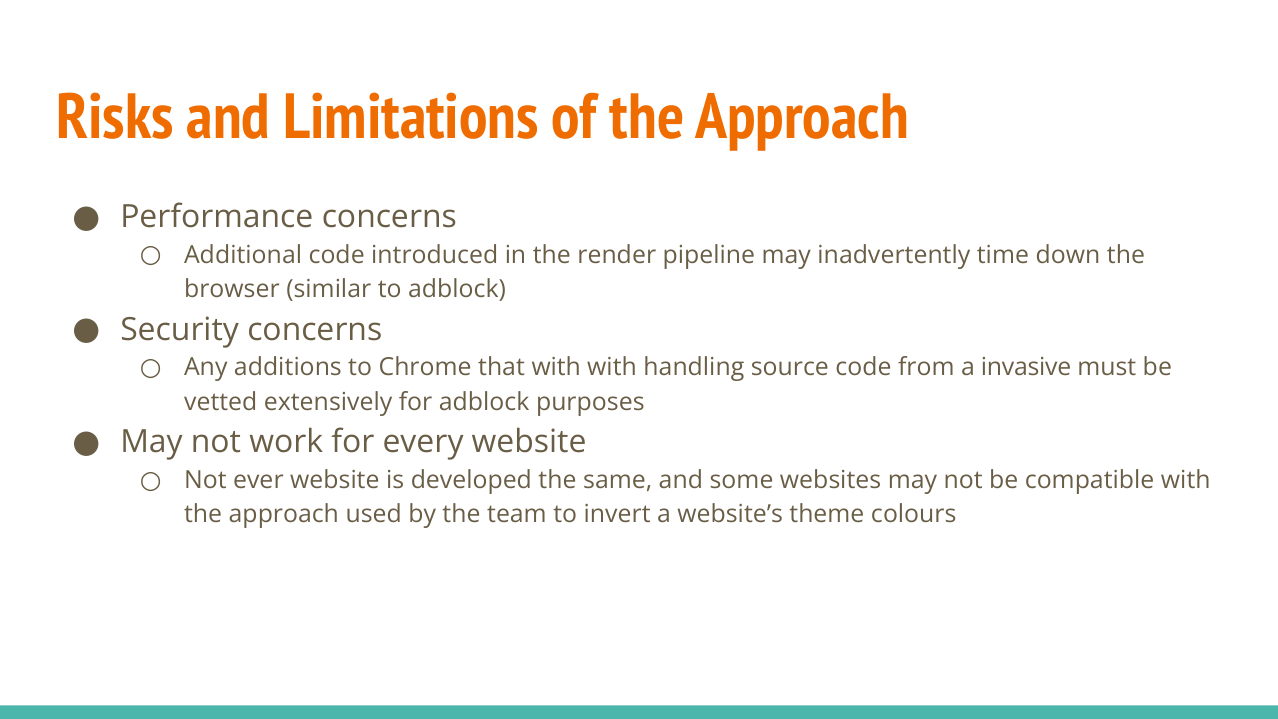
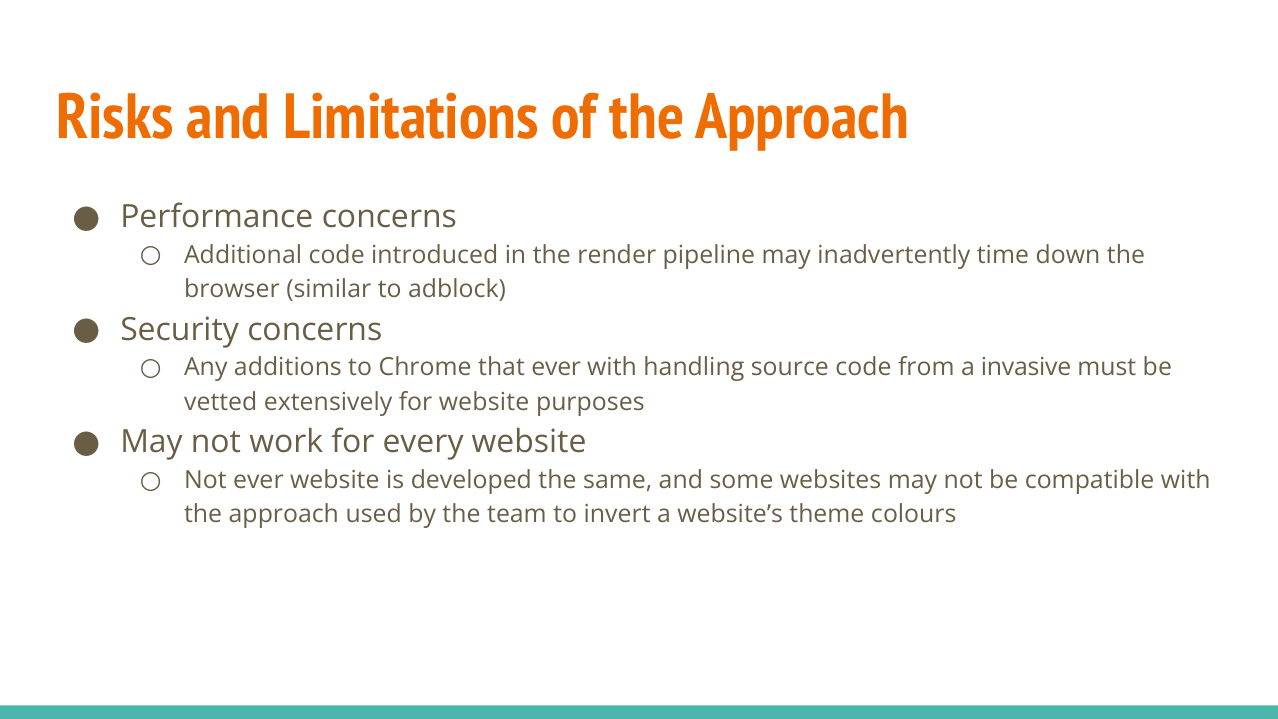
that with: with -> ever
for adblock: adblock -> website
